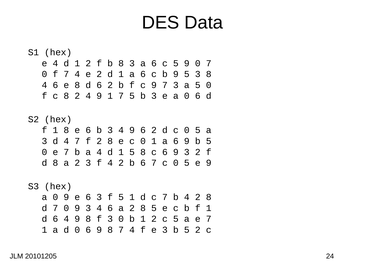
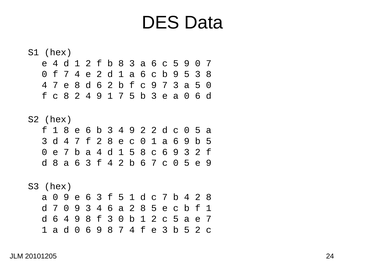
6 at (55, 85): 6 -> 7
9 6: 6 -> 2
8 a 2: 2 -> 6
